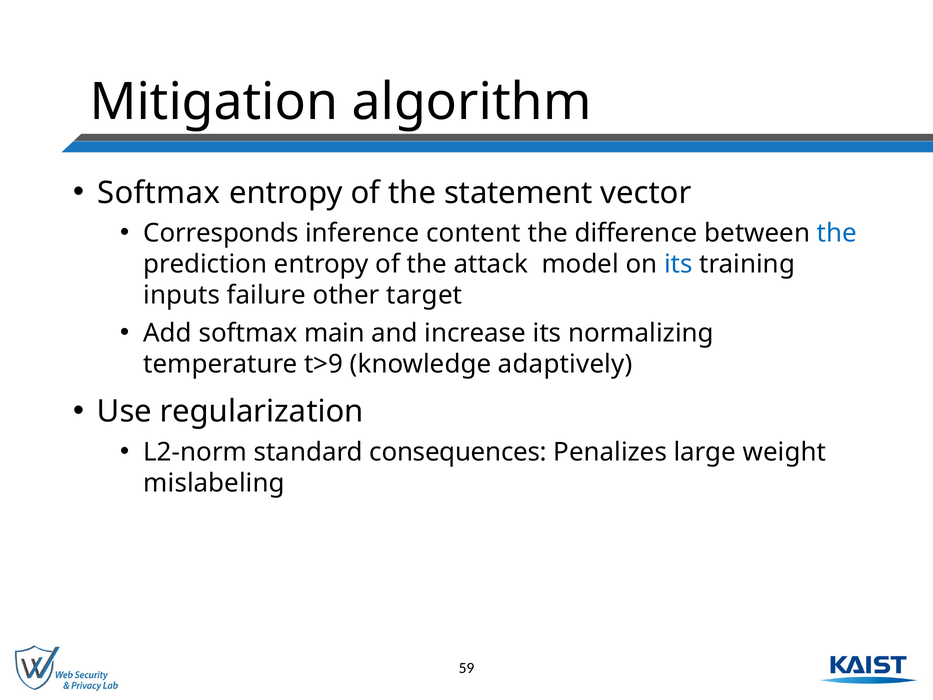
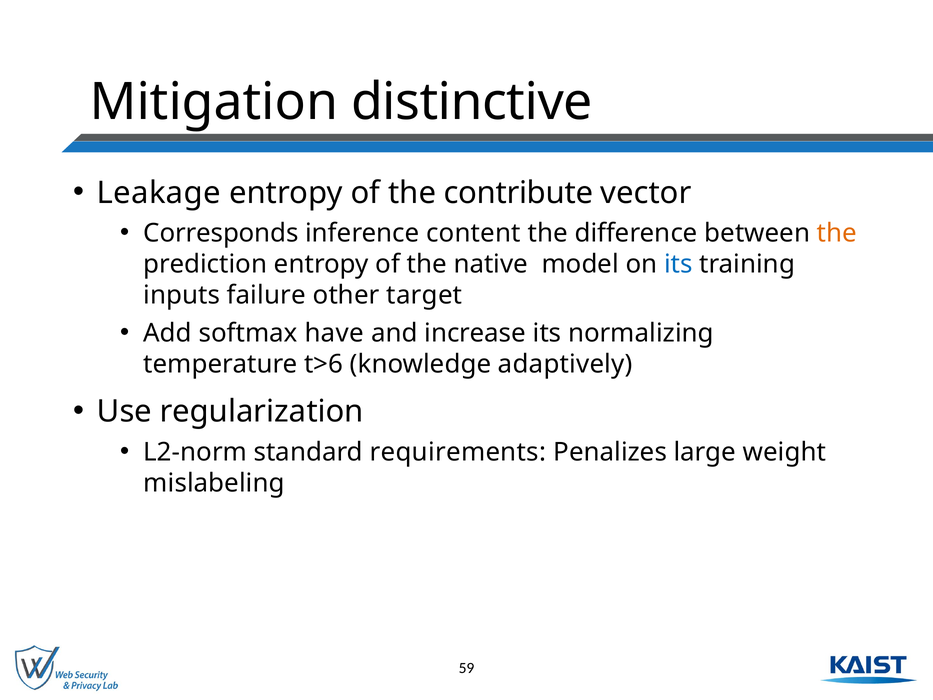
algorithm: algorithm -> distinctive
Softmax at (159, 193): Softmax -> Leakage
statement: statement -> contribute
the at (837, 233) colour: blue -> orange
attack: attack -> native
main: main -> have
t>9: t>9 -> t>6
consequences: consequences -> requirements
